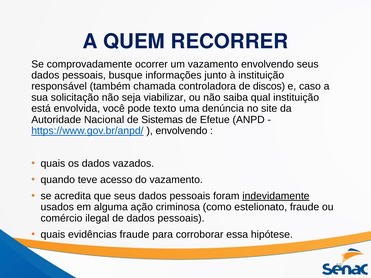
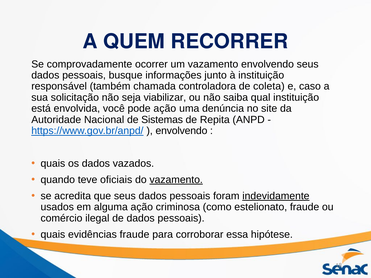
discos: discos -> coleta
pode texto: texto -> ação
Efetue: Efetue -> Repita
acesso: acesso -> oficiais
vazamento at (176, 180) underline: none -> present
